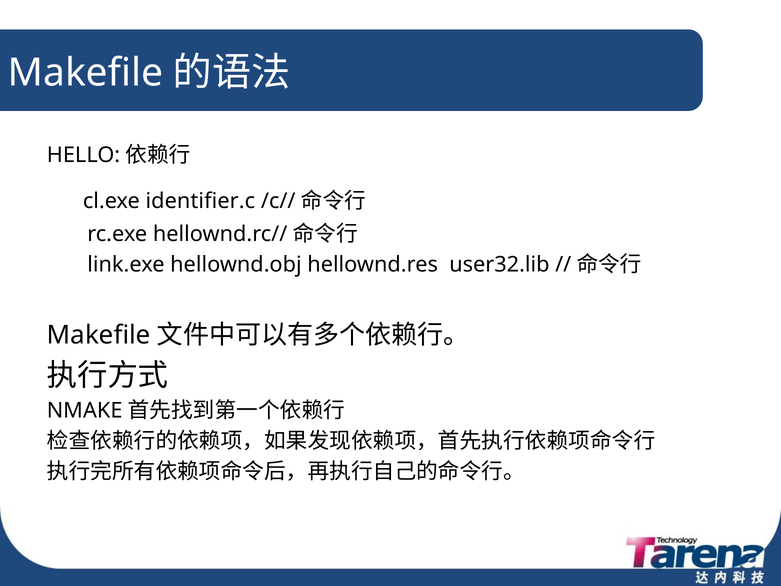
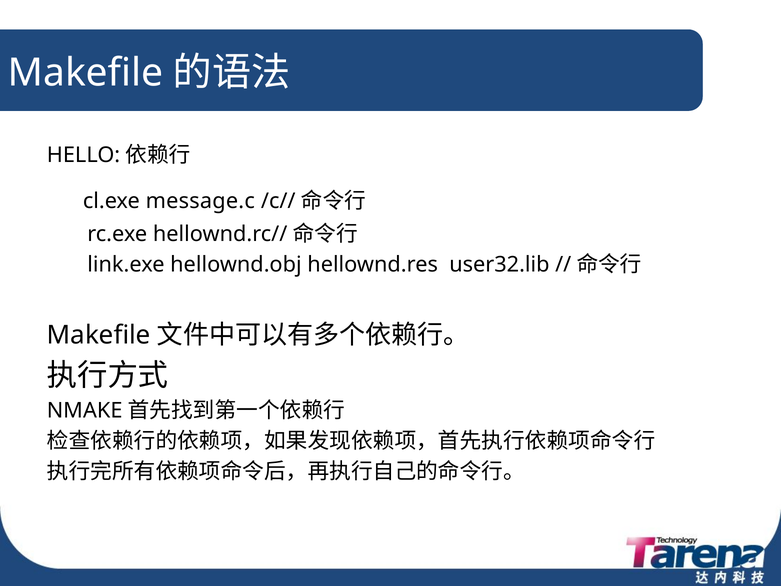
identifier.c: identifier.c -> message.c
